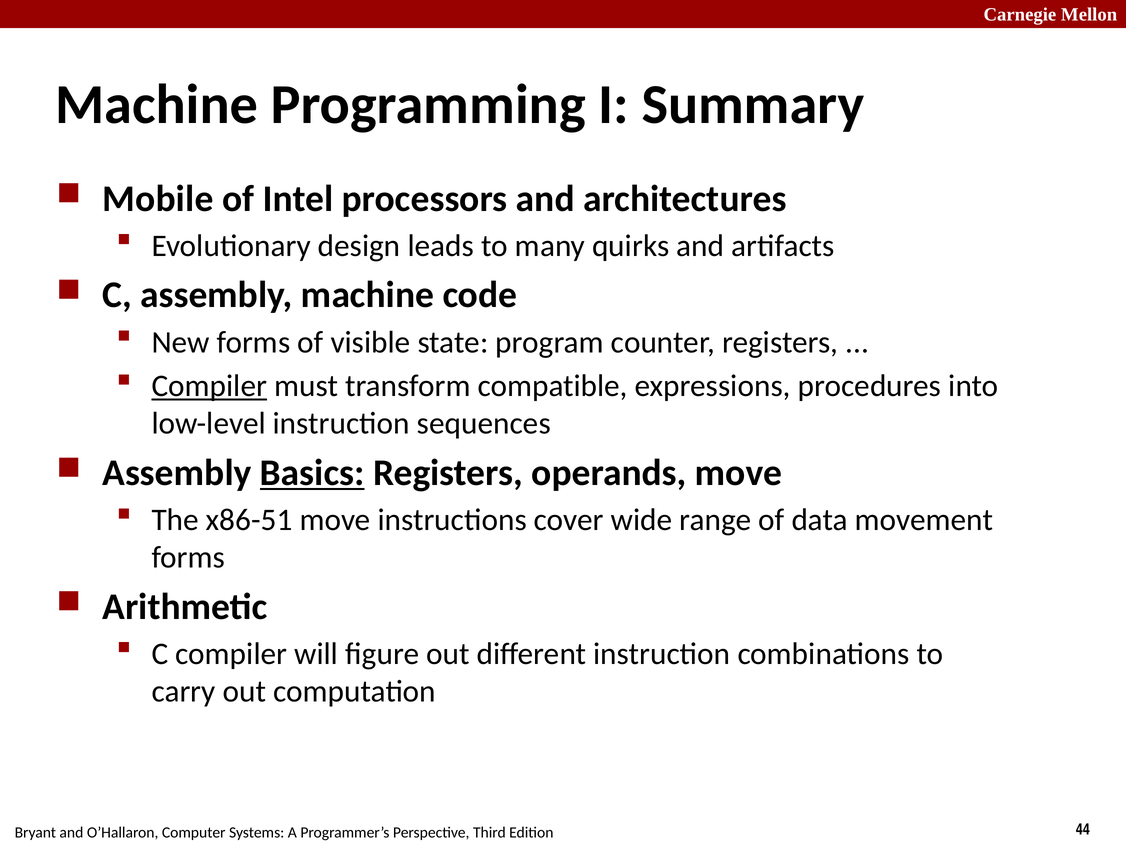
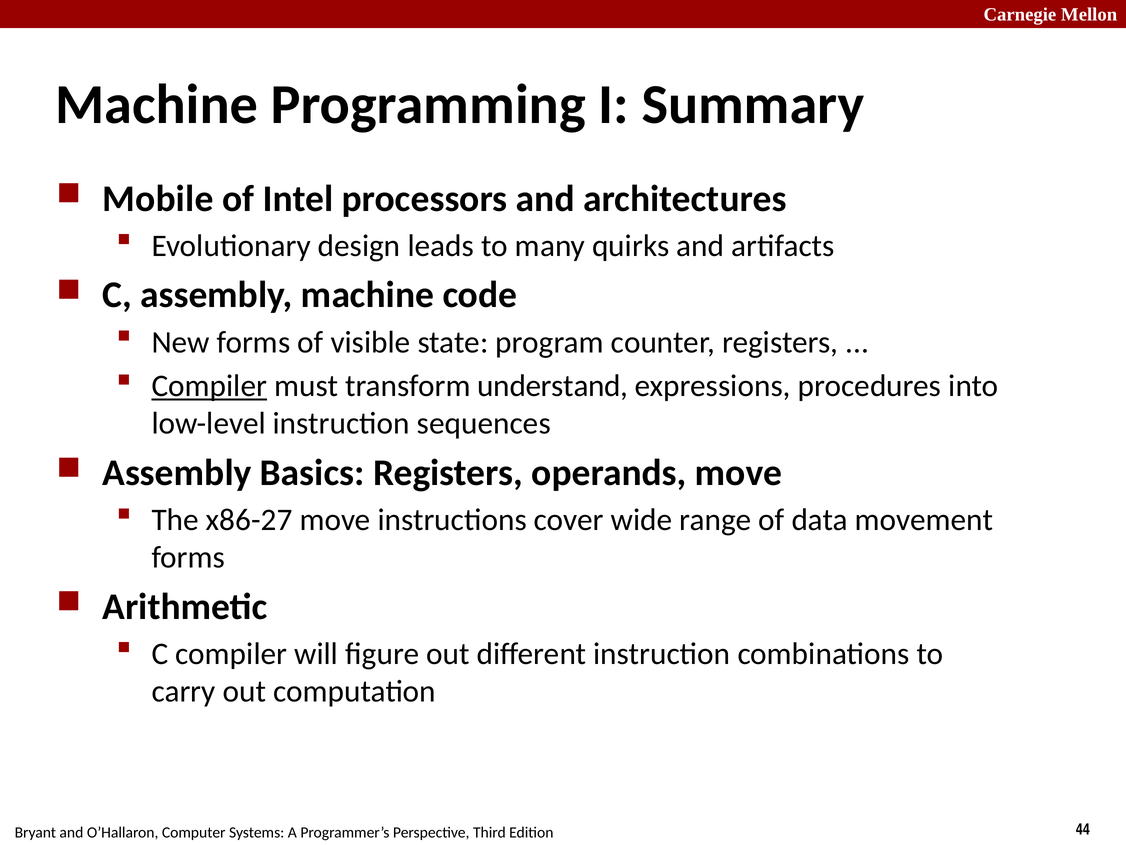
compatible: compatible -> understand
Basics underline: present -> none
x86-51: x86-51 -> x86-27
